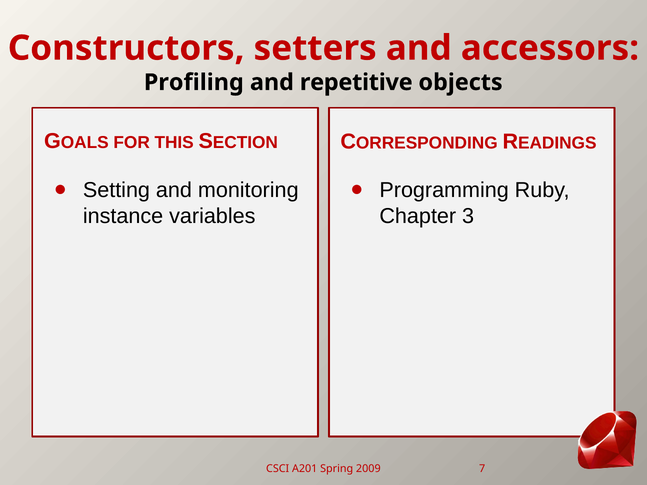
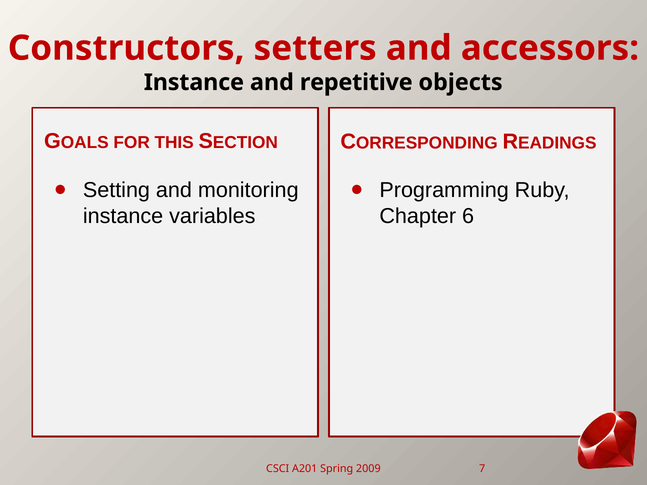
Profiling at (194, 82): Profiling -> Instance
3: 3 -> 6
